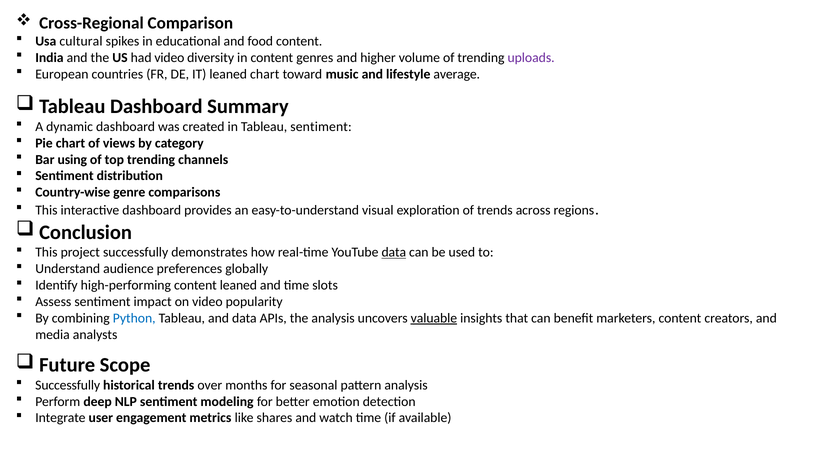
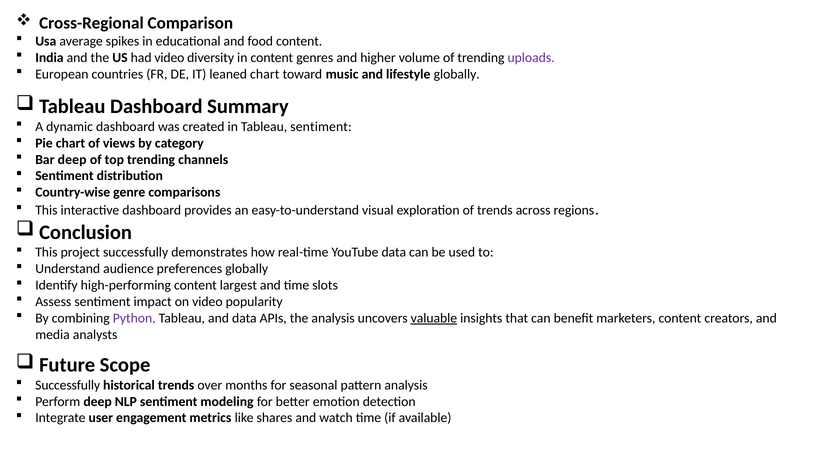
cultural: cultural -> average
lifestyle average: average -> globally
Bar using: using -> deep
data at (394, 253) underline: present -> none
content leaned: leaned -> largest
Python colour: blue -> purple
